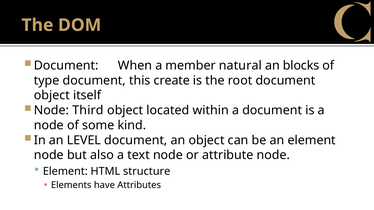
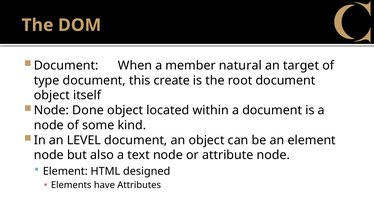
blocks: blocks -> target
Third: Third -> Done
structure: structure -> designed
